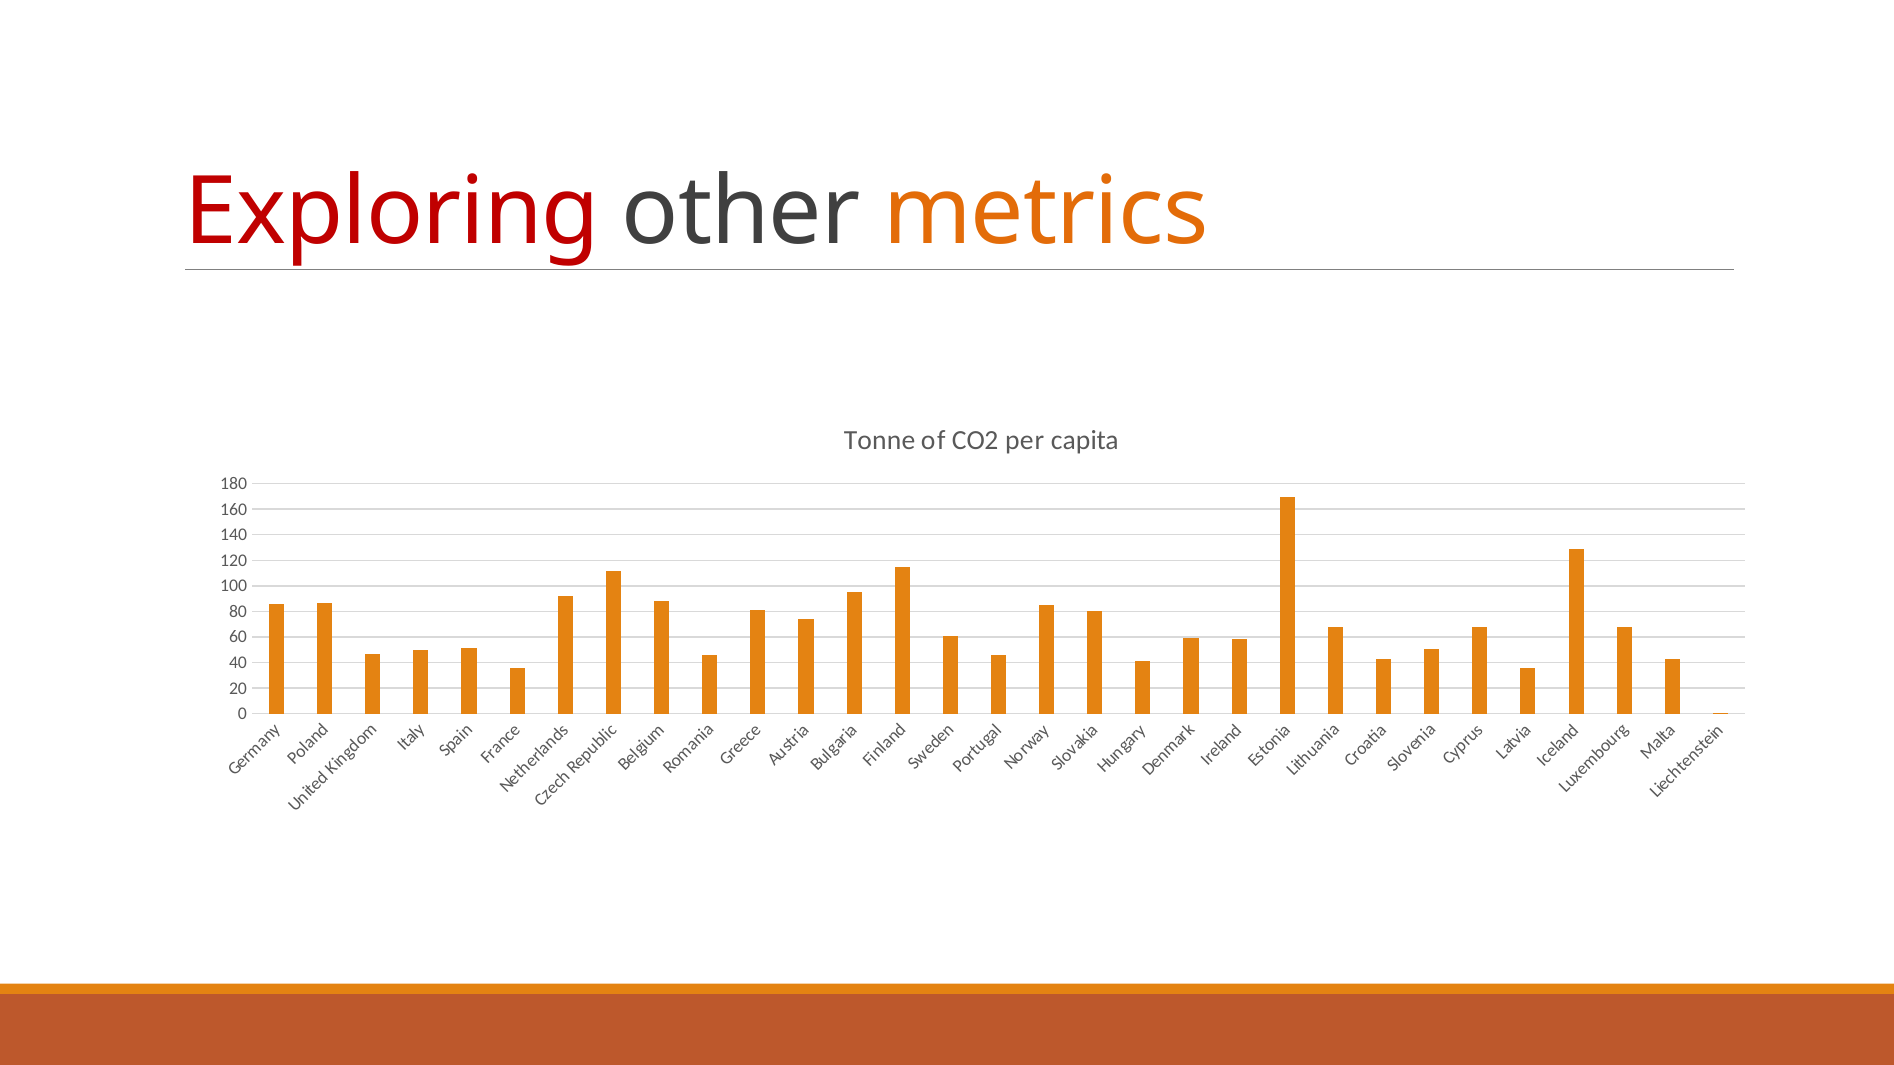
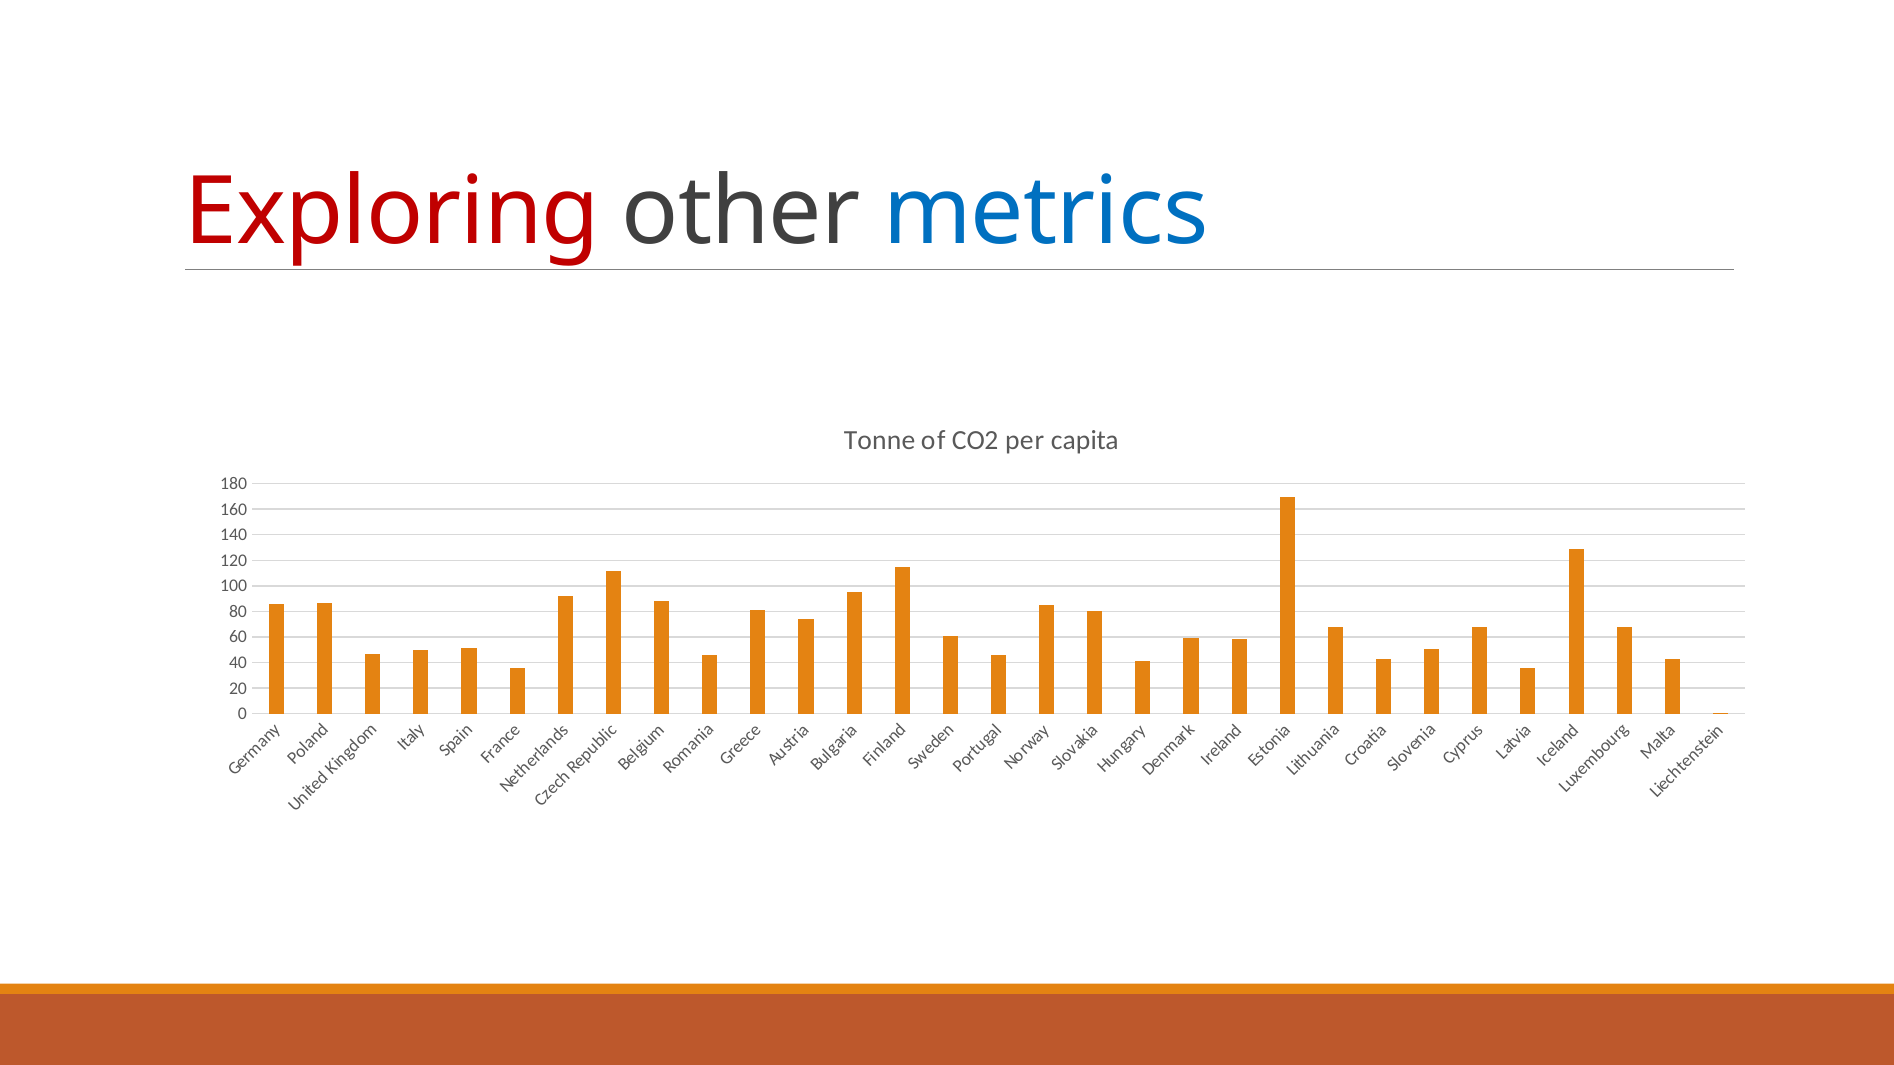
metrics colour: orange -> blue
